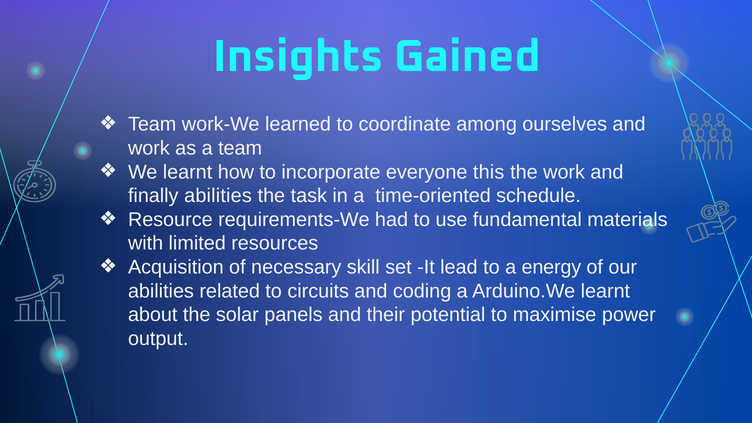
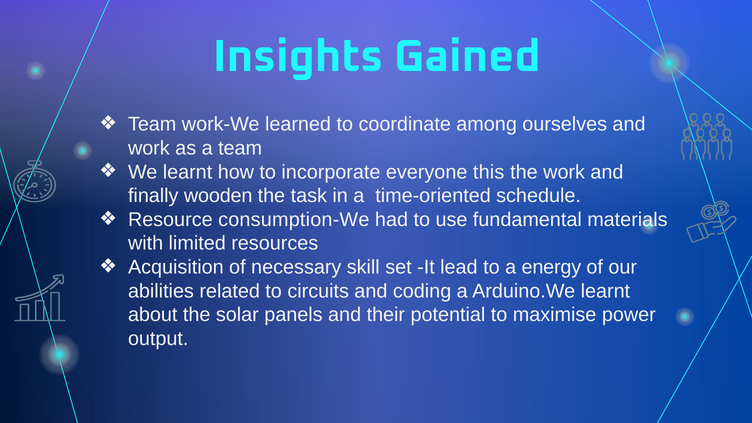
finally abilities: abilities -> wooden
requirements-We: requirements-We -> consumption-We
